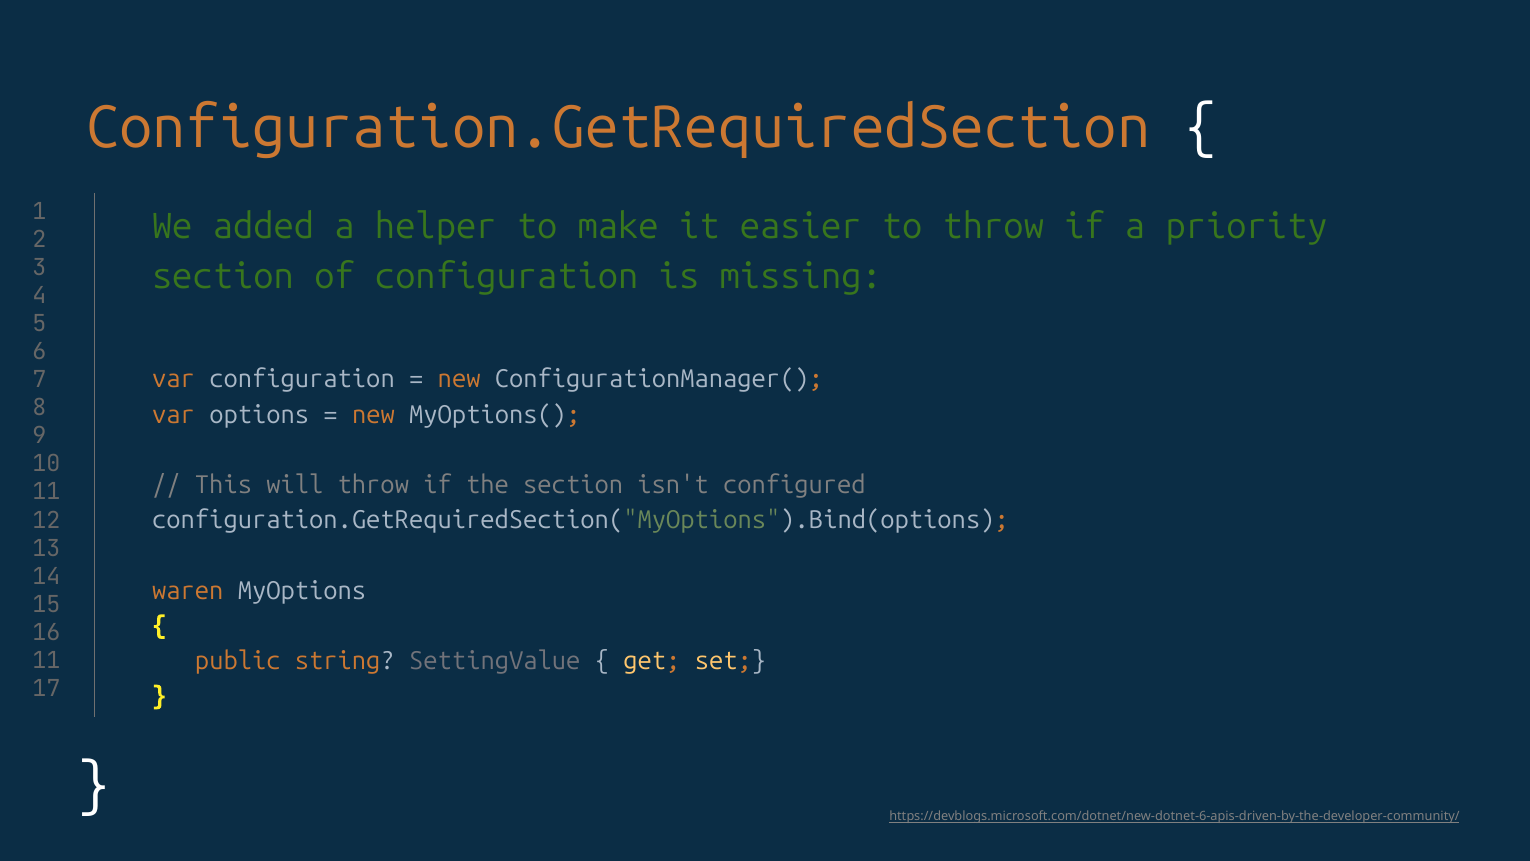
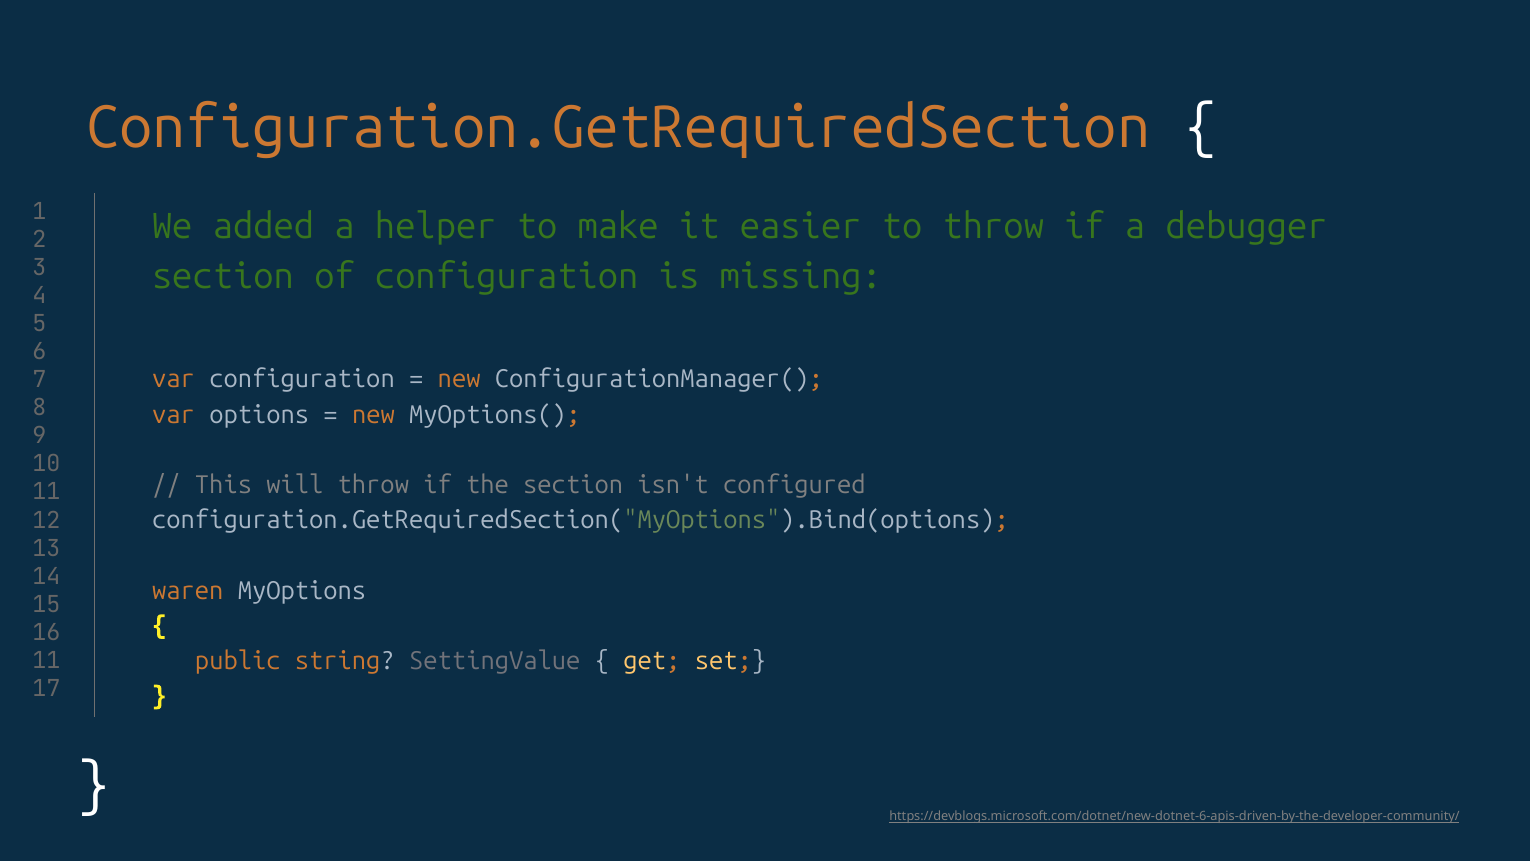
priority: priority -> debugger
